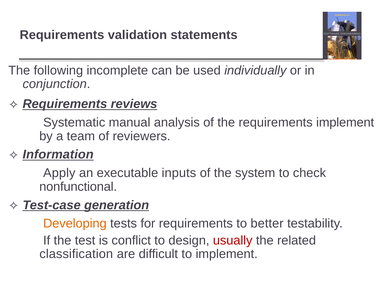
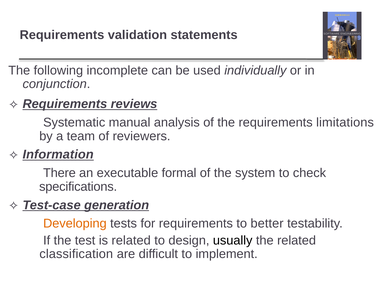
requirements implement: implement -> limitations
Apply: Apply -> There
inputs: inputs -> formal
nonfunctional: nonfunctional -> specifications
is conflict: conflict -> related
usually colour: red -> black
